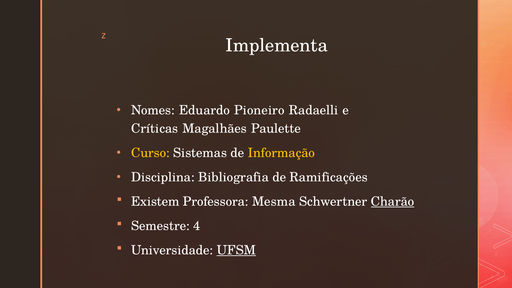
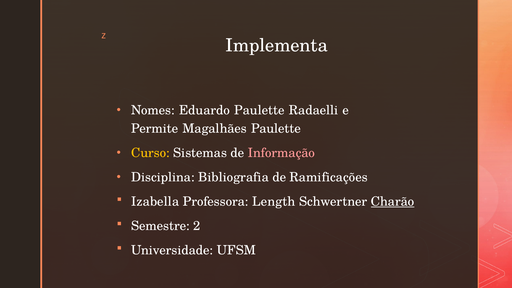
Eduardo Pioneiro: Pioneiro -> Paulette
Críticas: Críticas -> Permite
Informação colour: yellow -> pink
Existem: Existem -> Izabella
Mesma: Mesma -> Length
4: 4 -> 2
UFSM underline: present -> none
